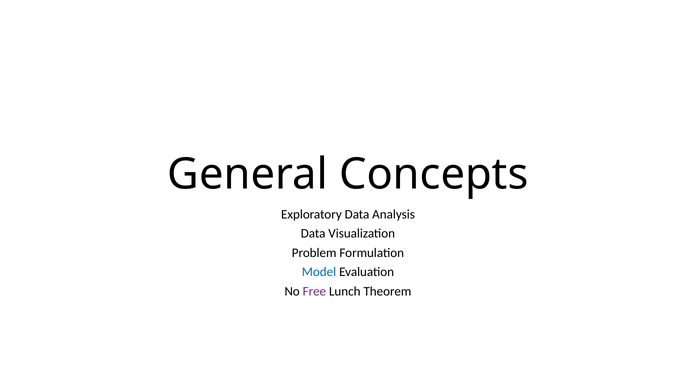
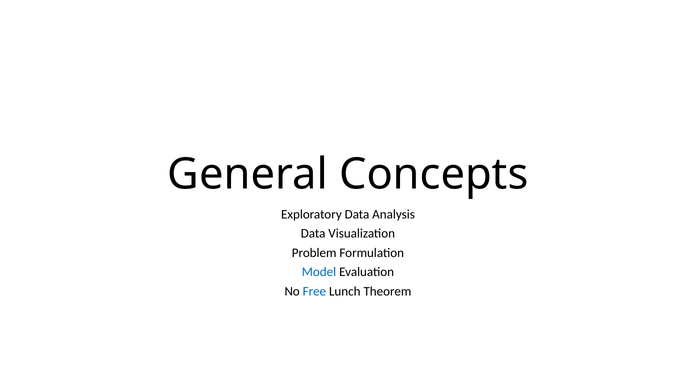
Free colour: purple -> blue
